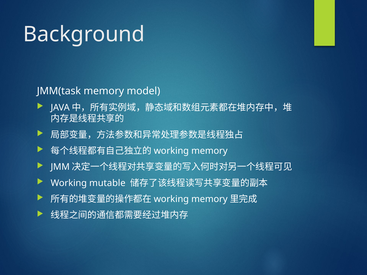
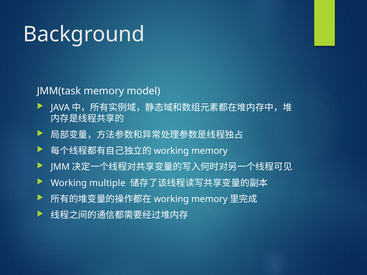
mutable: mutable -> multiple
